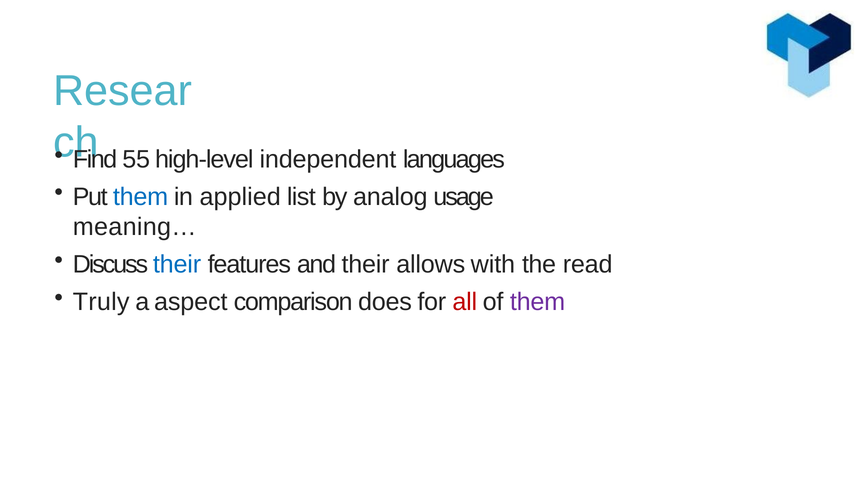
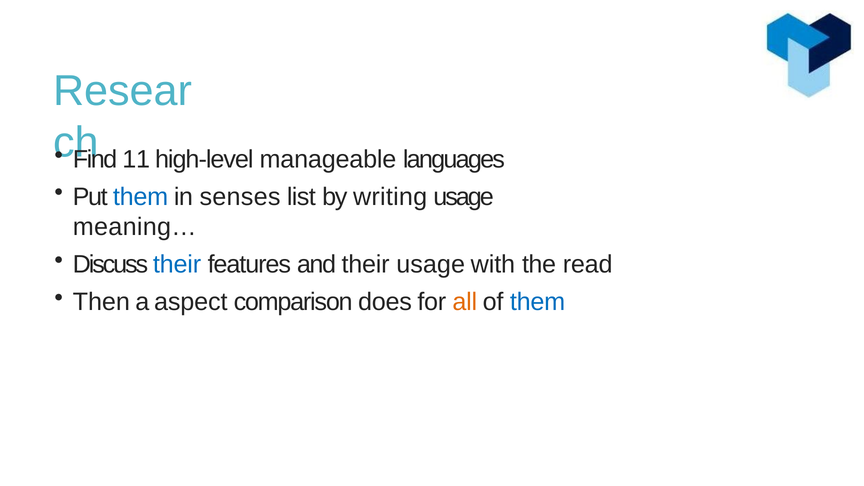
55: 55 -> 11
independent: independent -> manageable
applied: applied -> senses
analog: analog -> writing
their allows: allows -> usage
Truly: Truly -> Then
all colour: red -> orange
them at (538, 302) colour: purple -> blue
